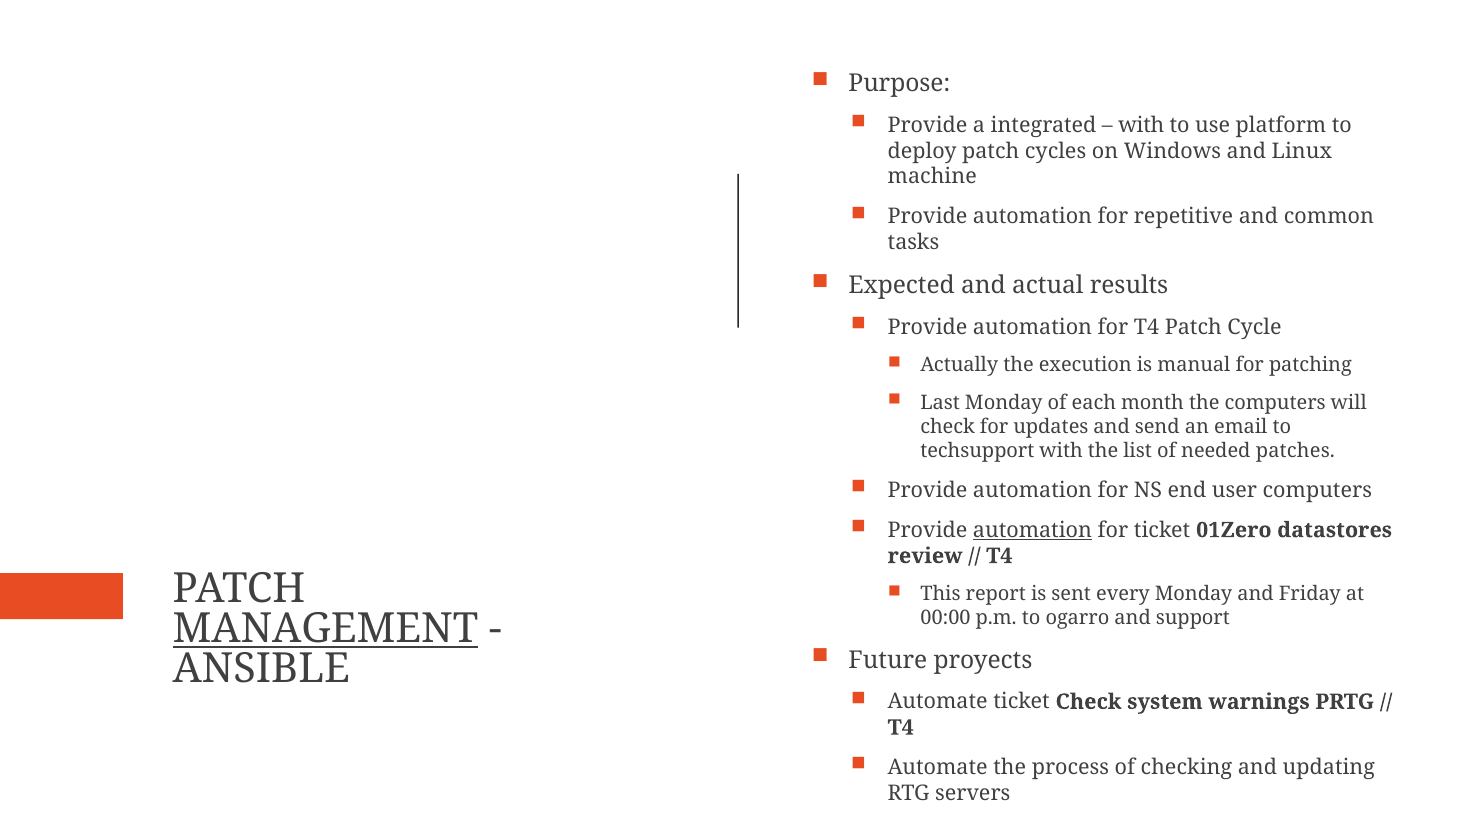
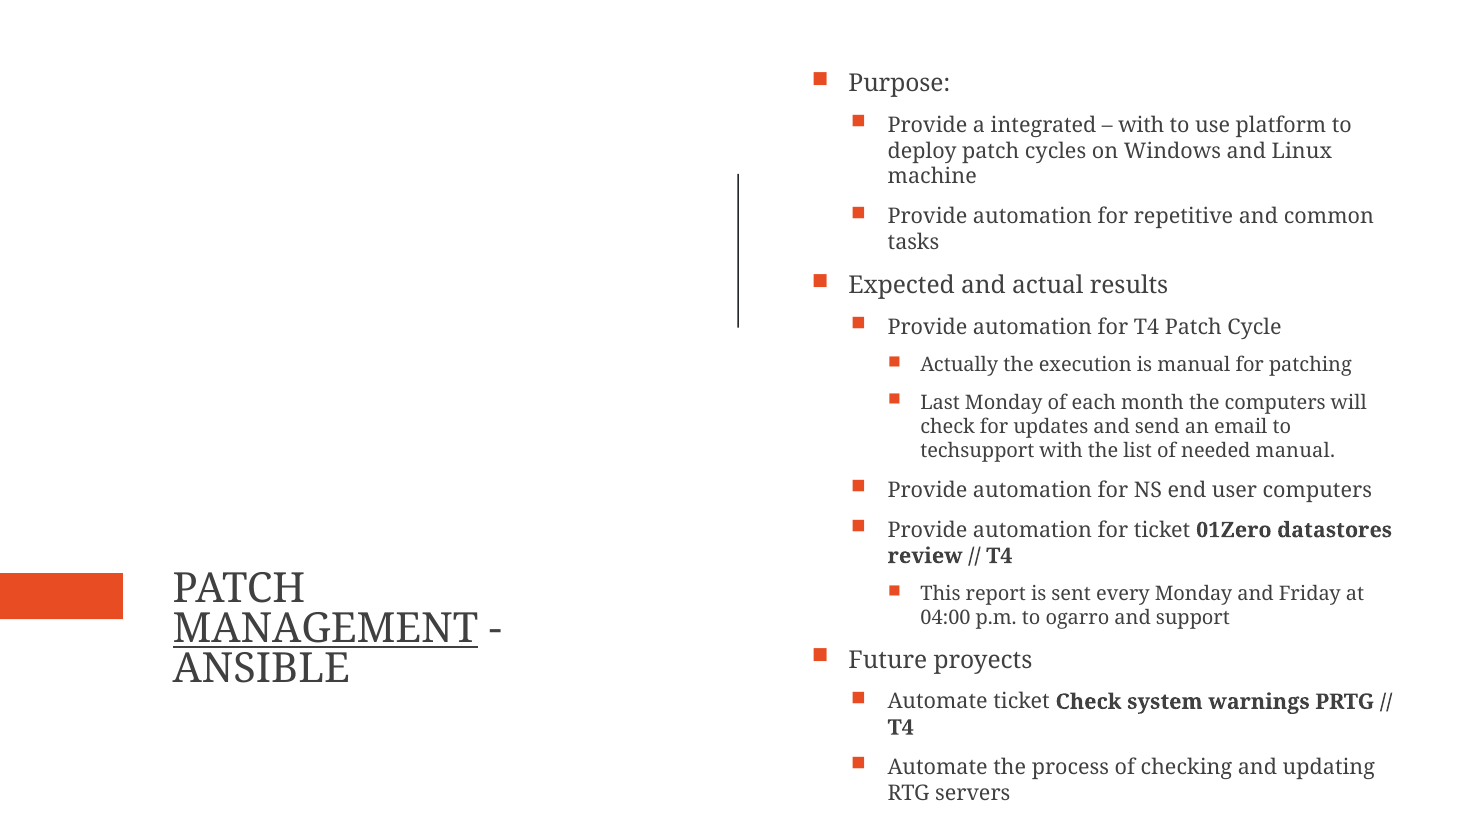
needed patches: patches -> manual
automation at (1033, 530) underline: present -> none
00:00: 00:00 -> 04:00
